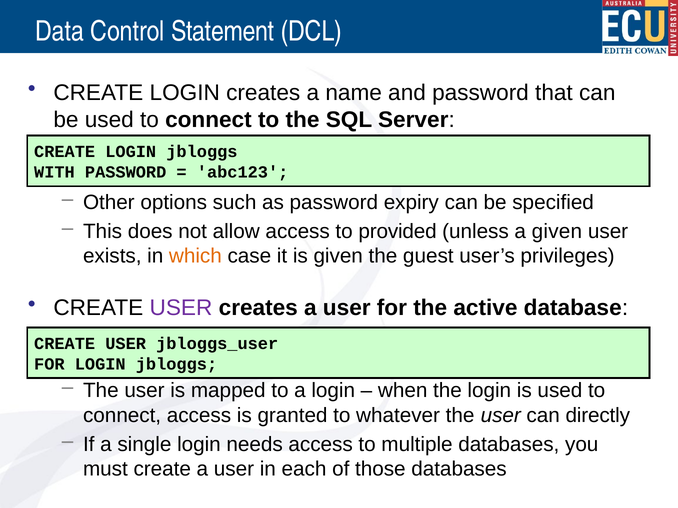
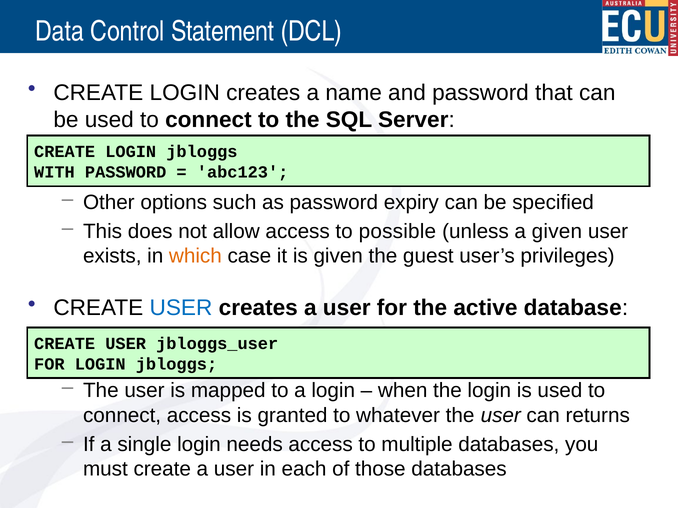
provided: provided -> possible
USER at (181, 308) colour: purple -> blue
directly: directly -> returns
